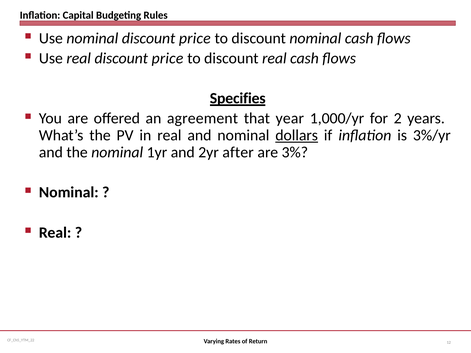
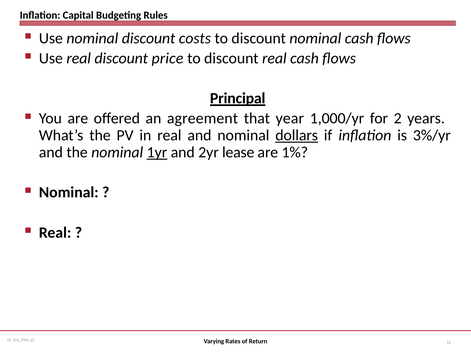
nominal discount price: price -> costs
Specifies: Specifies -> Principal
1yr underline: none -> present
after: after -> lease
3%: 3% -> 1%
